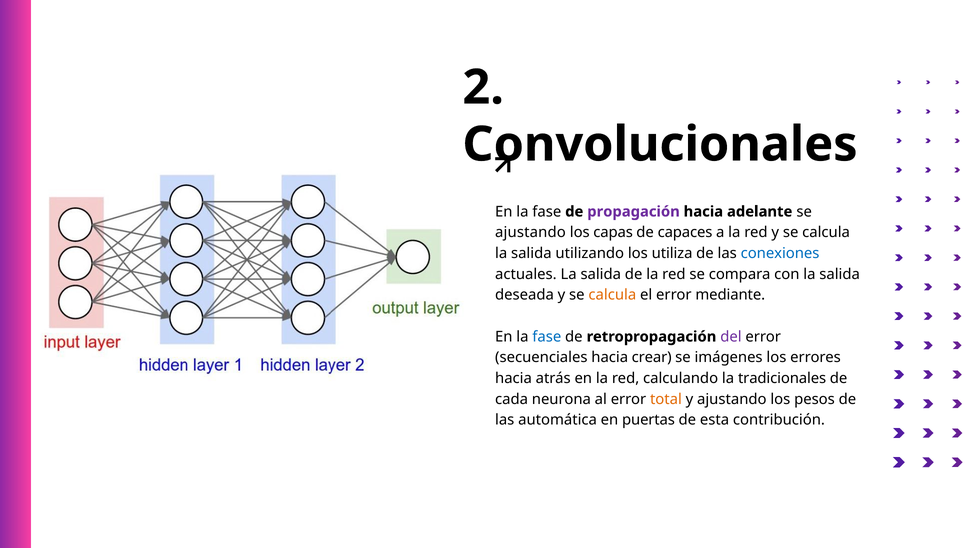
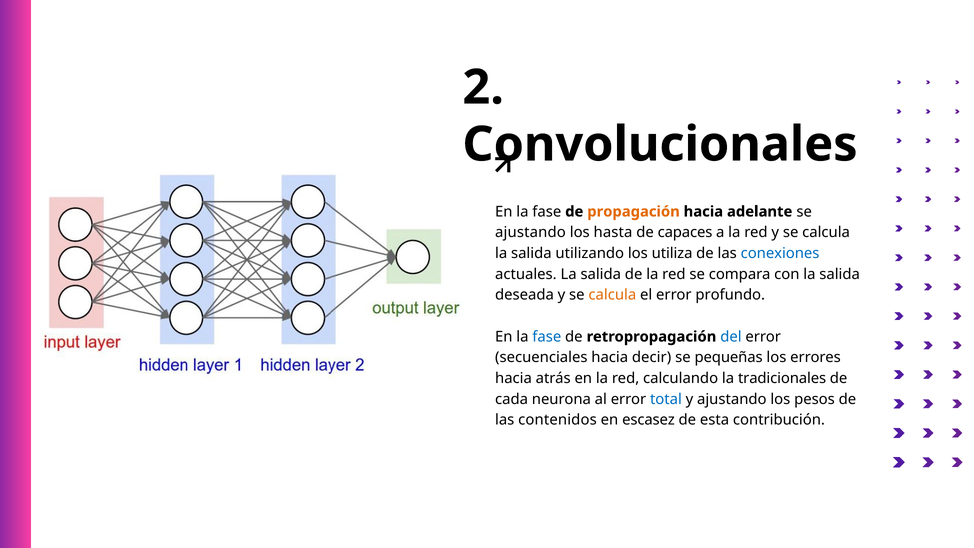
propagación colour: purple -> orange
capas: capas -> hasta
mediante: mediante -> profundo
del colour: purple -> blue
crear: crear -> decir
imágenes: imágenes -> pequeñas
total colour: orange -> blue
automática: automática -> contenidos
puertas: puertas -> escasez
